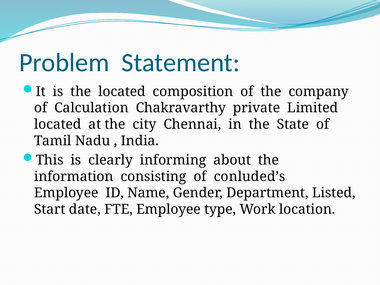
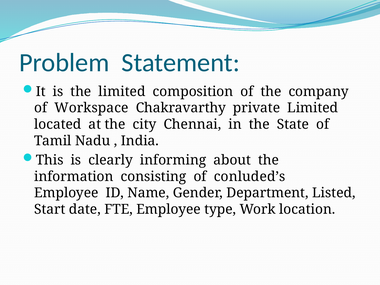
the located: located -> limited
Calculation: Calculation -> Workspace
